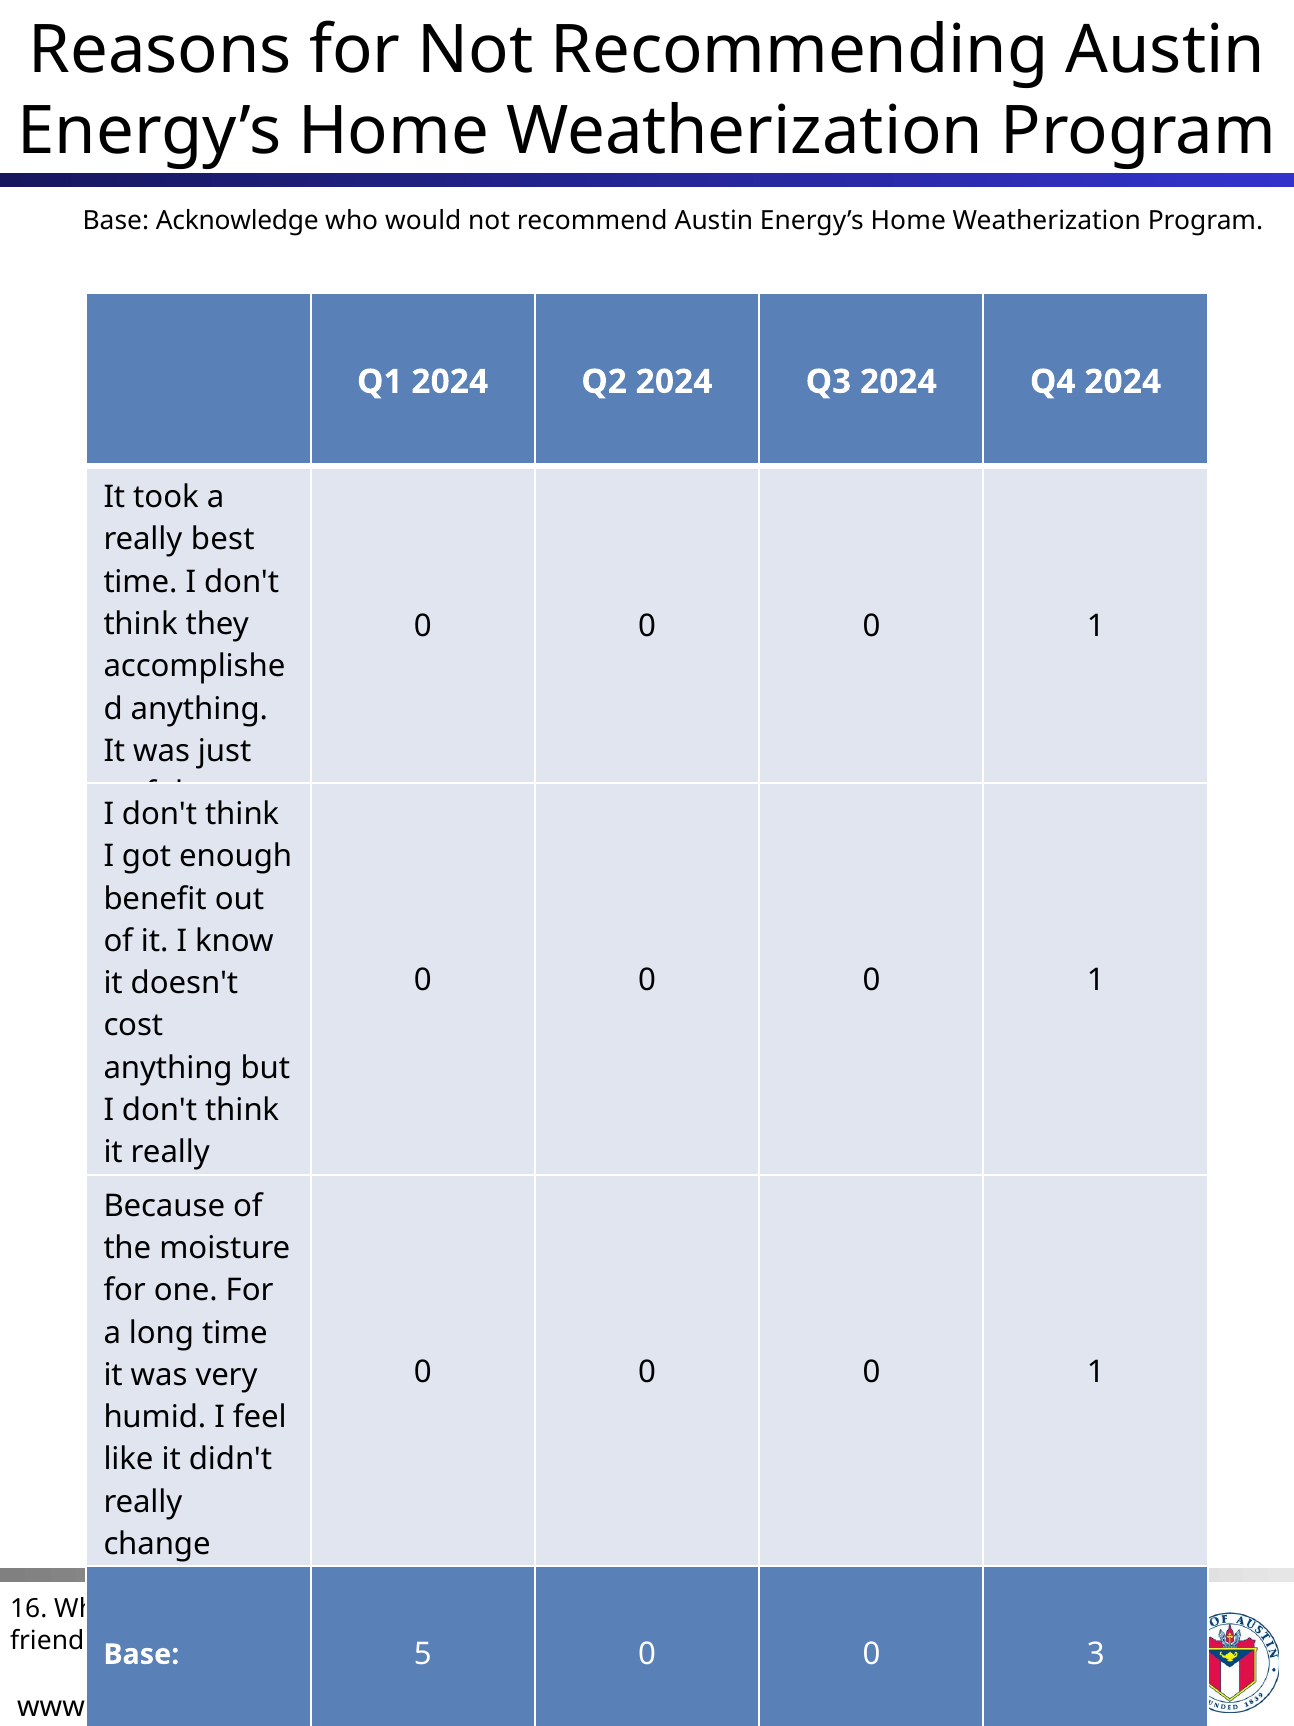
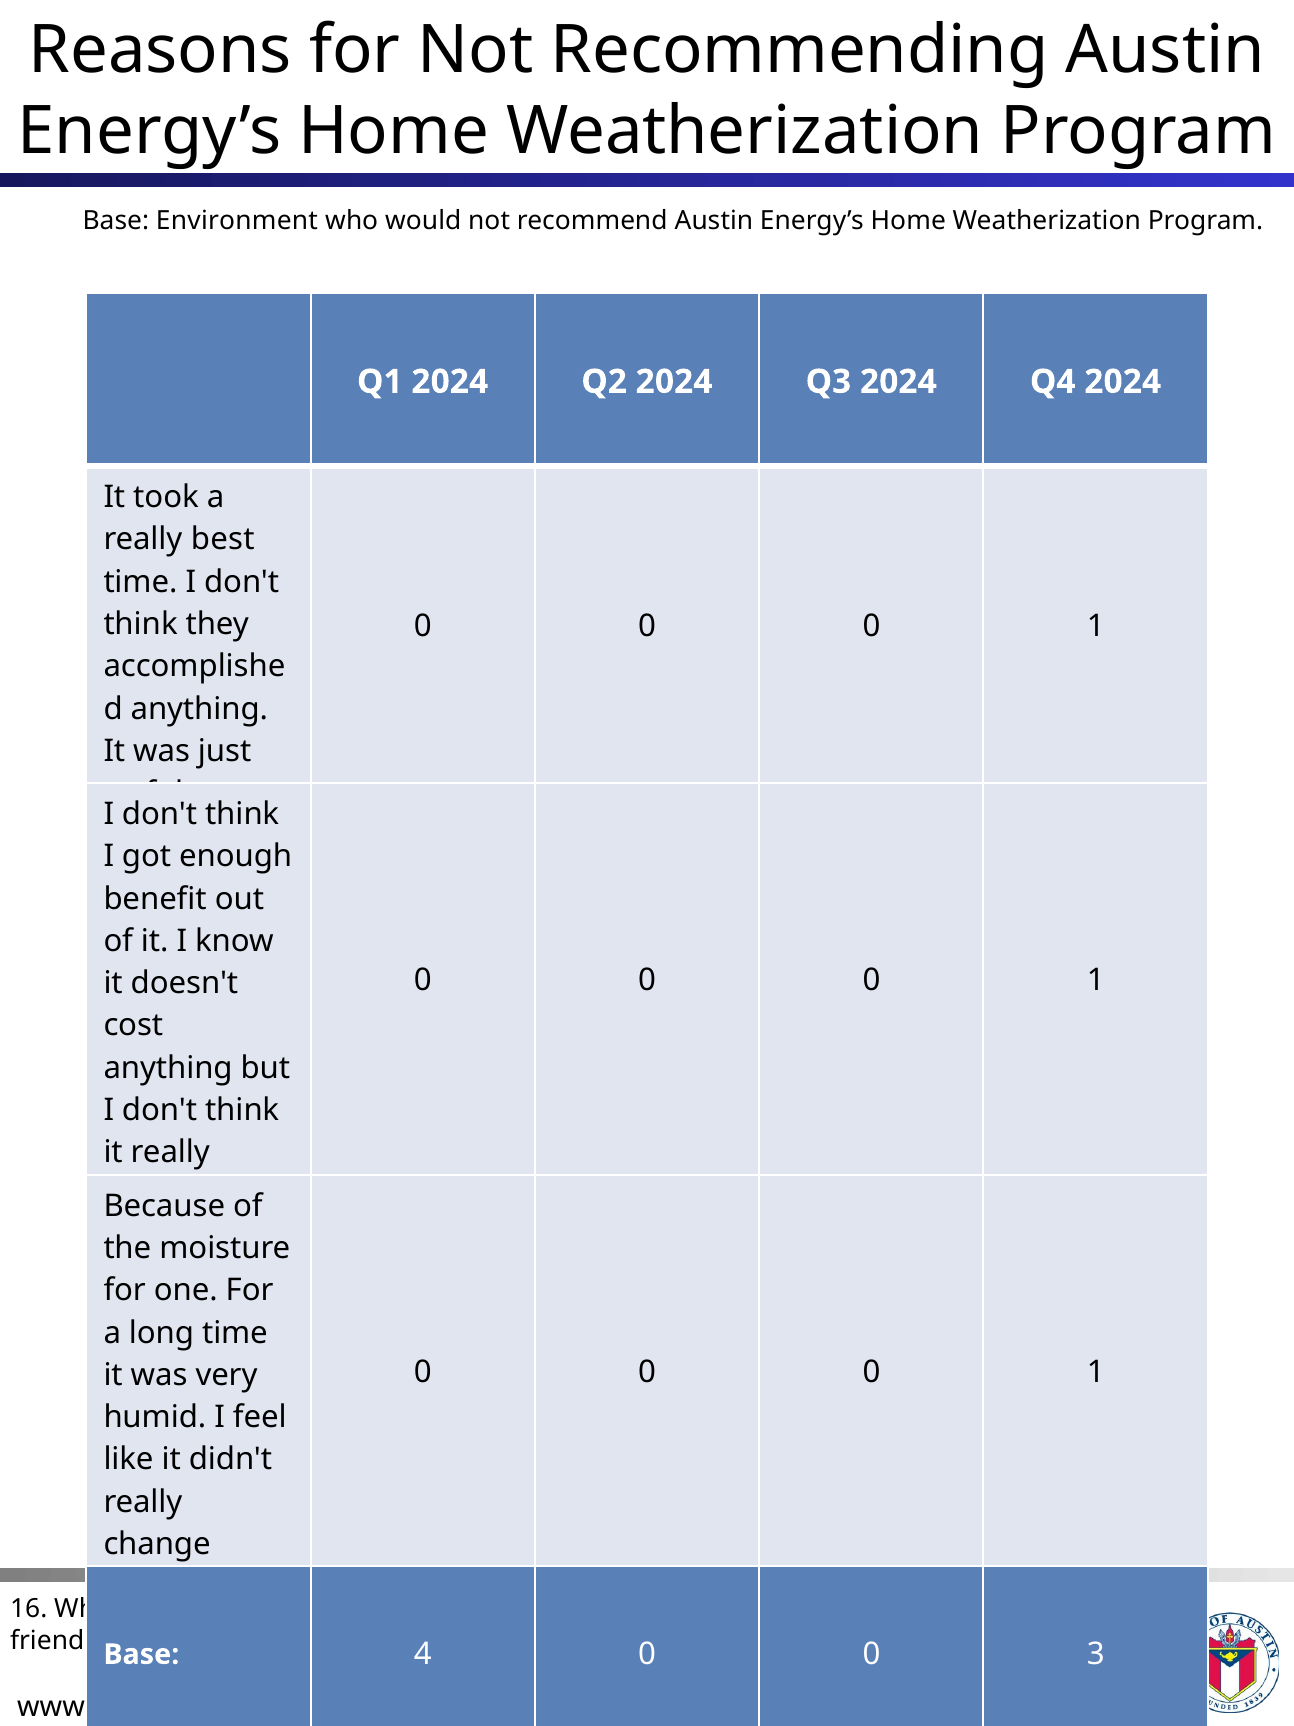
Acknowledge: Acknowledge -> Environment
5: 5 -> 4
